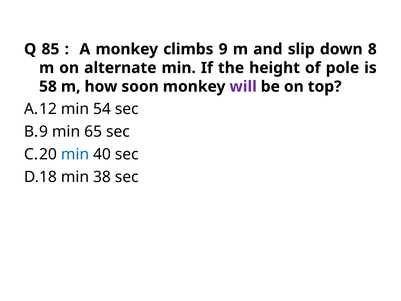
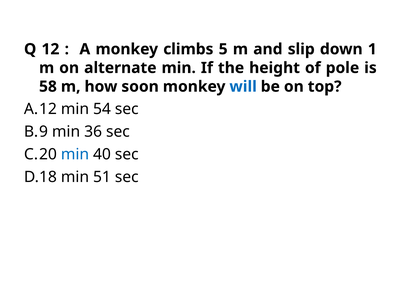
85: 85 -> 12
9: 9 -> 5
8: 8 -> 1
will colour: purple -> blue
65: 65 -> 36
38: 38 -> 51
